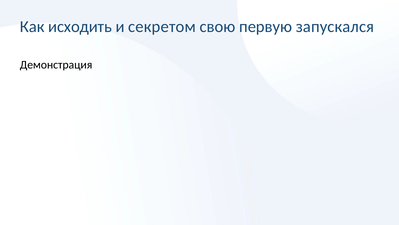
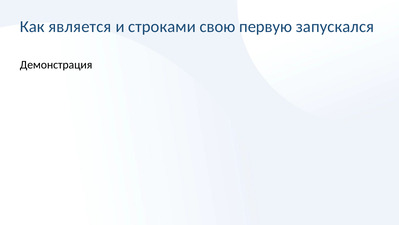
исходить: исходить -> является
секретом: секретом -> строками
